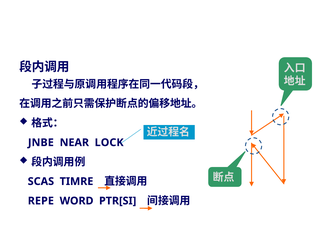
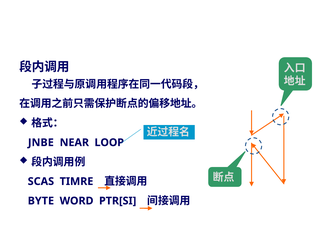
LOCK: LOCK -> LOOP
REPE: REPE -> BYTE
